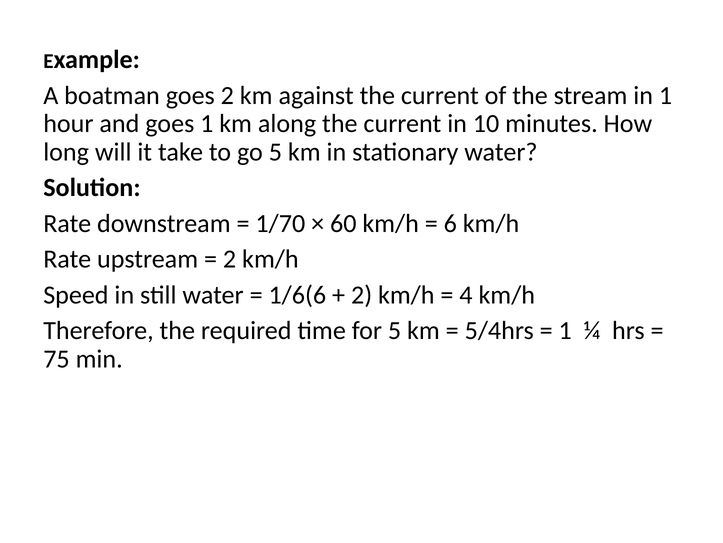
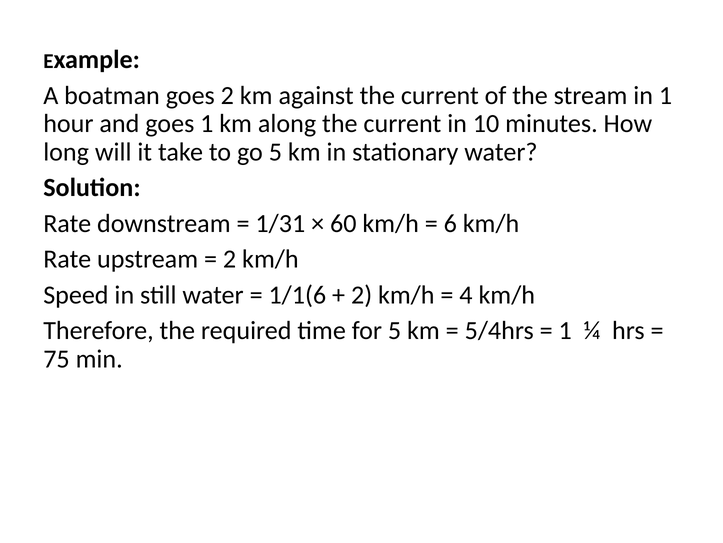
1/70: 1/70 -> 1/31
1/6(6: 1/6(6 -> 1/1(6
